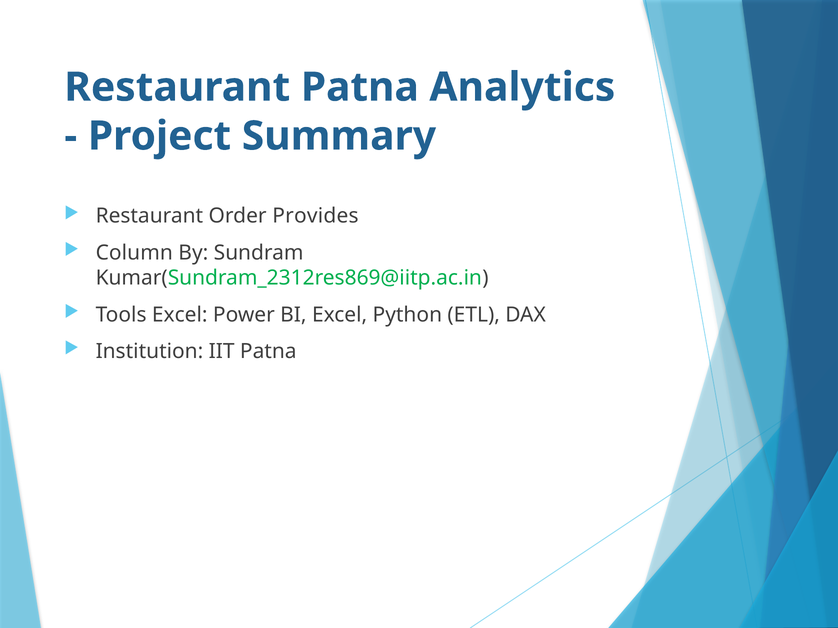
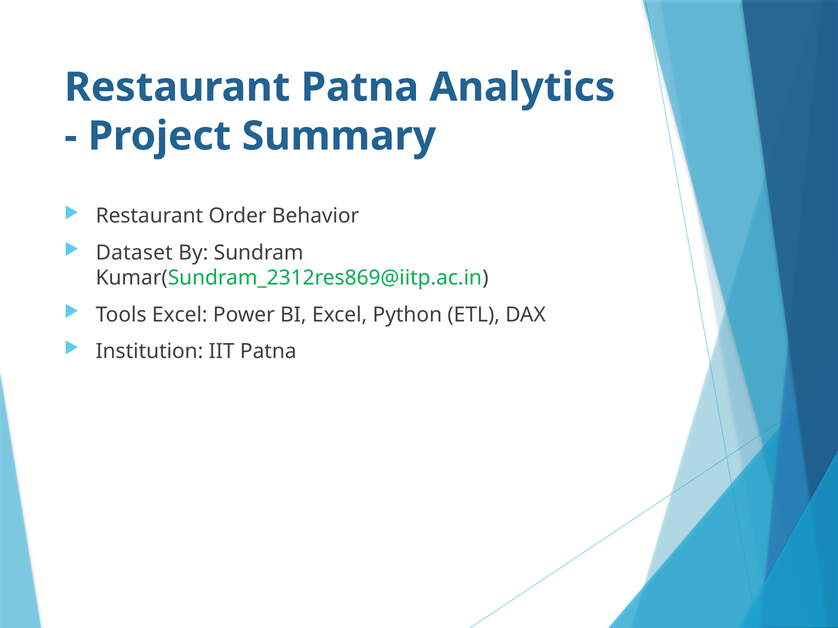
Provides: Provides -> Behavior
Column: Column -> Dataset
